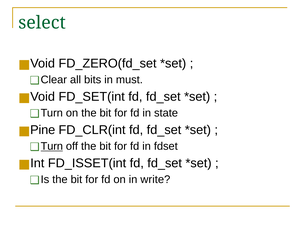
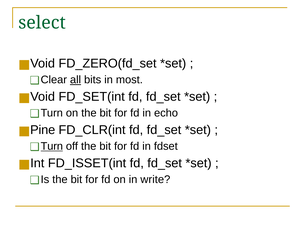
all underline: none -> present
must: must -> most
state: state -> echo
